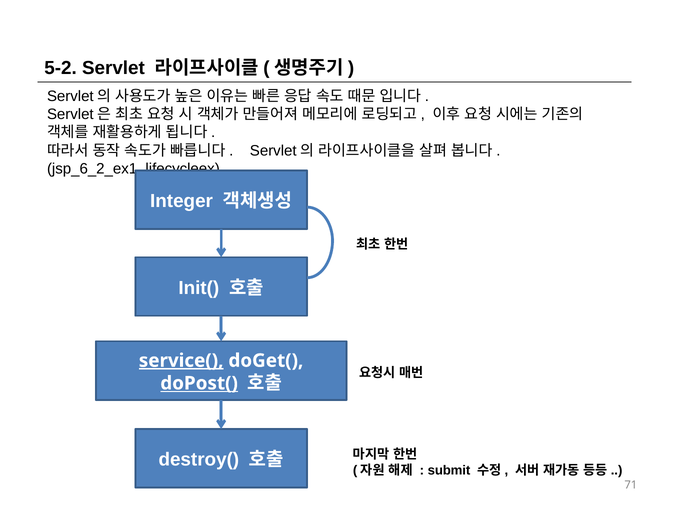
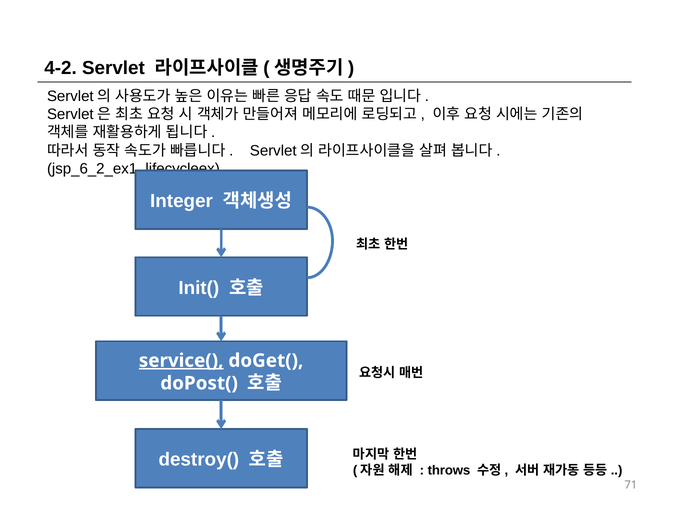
5-2: 5-2 -> 4-2
doPost( underline: present -> none
submit: submit -> throws
